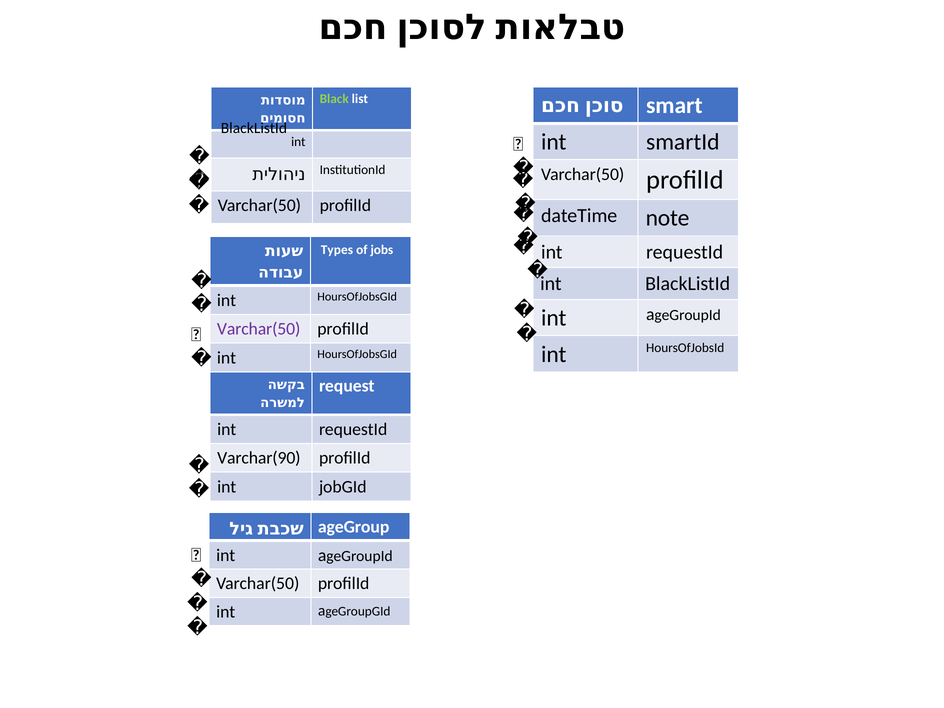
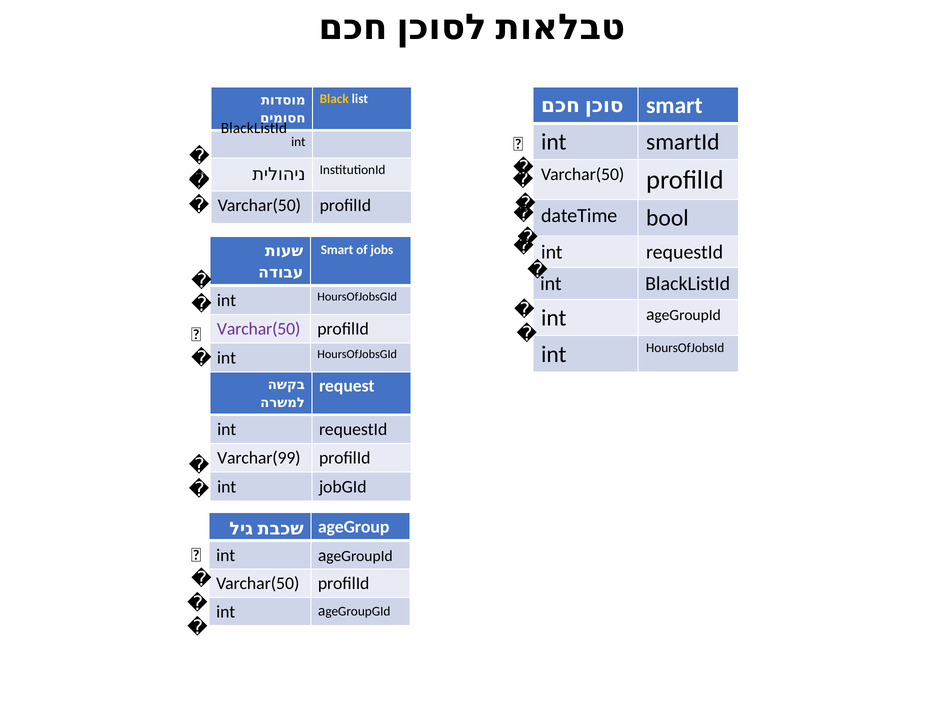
Black colour: light green -> yellow
note: note -> bool
Types at (337, 250): Types -> Smart
Varchar(90: Varchar(90 -> Varchar(99
